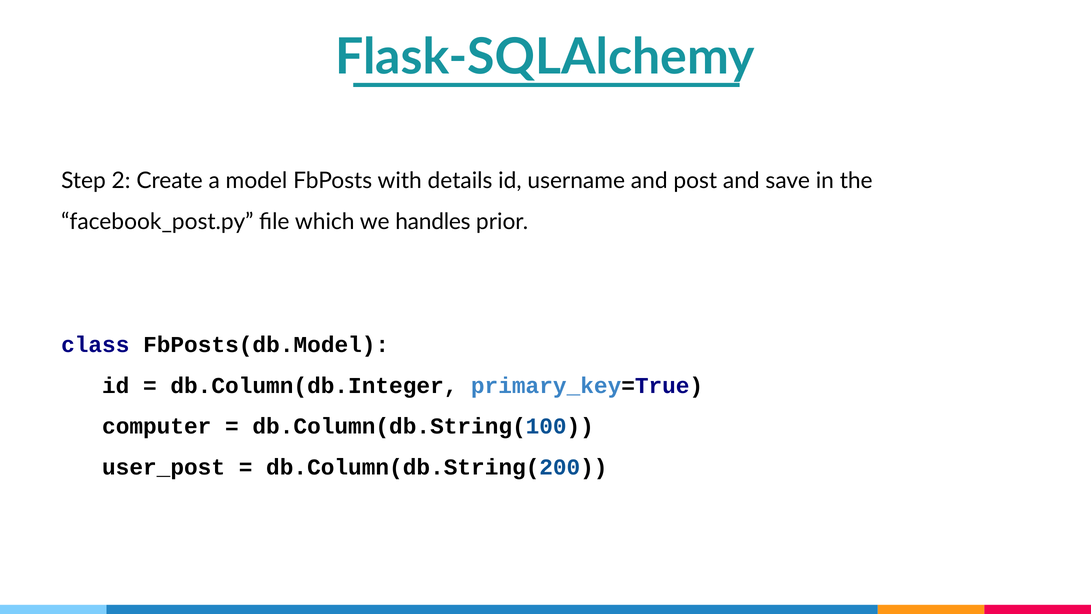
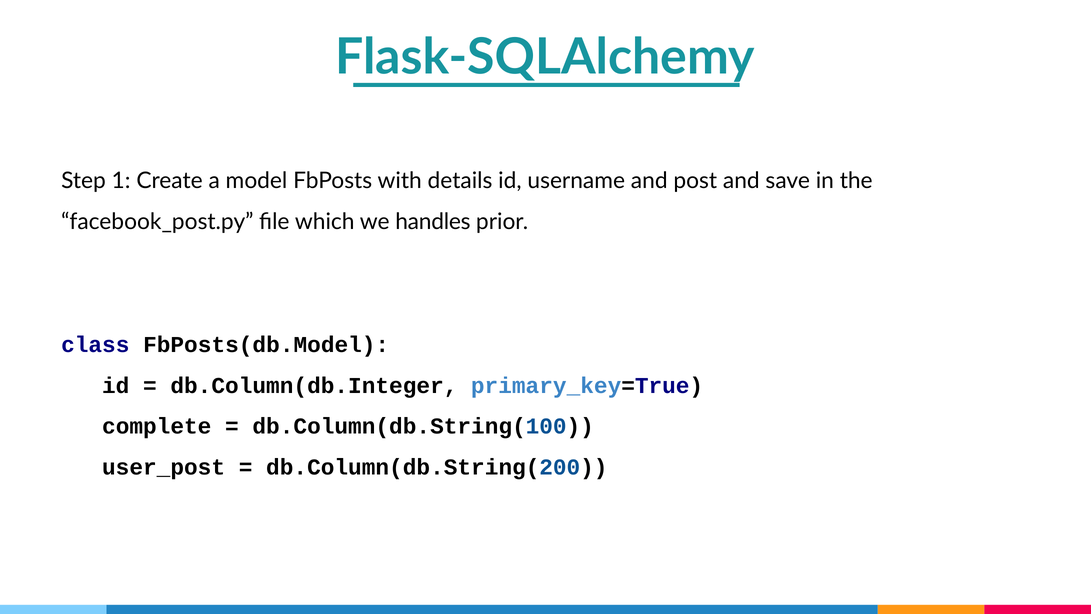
2: 2 -> 1
computer: computer -> complete
